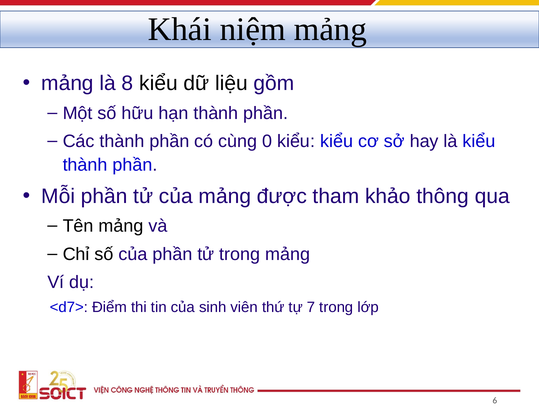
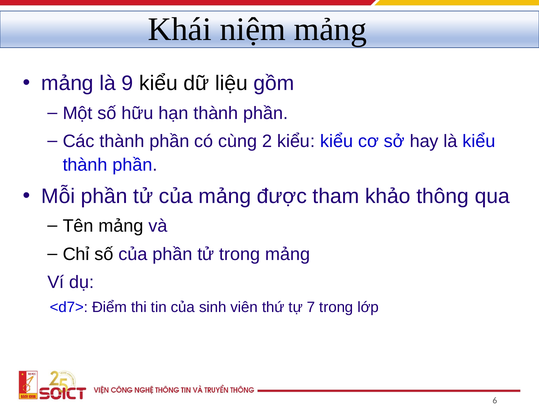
8: 8 -> 9
0: 0 -> 2
